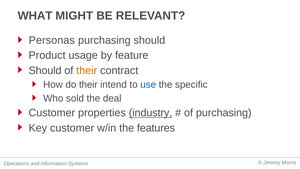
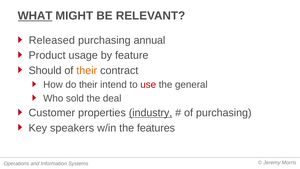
WHAT underline: none -> present
Personas: Personas -> Released
purchasing should: should -> annual
use colour: blue -> red
specific: specific -> general
Key customer: customer -> speakers
